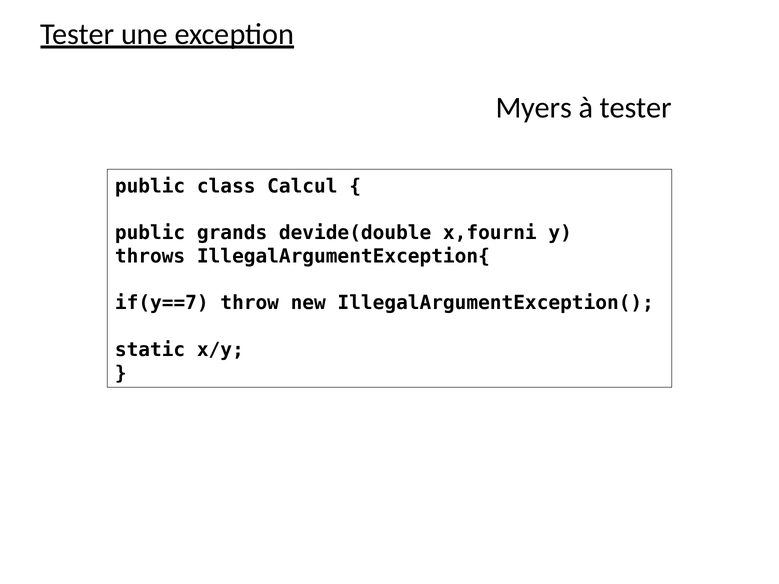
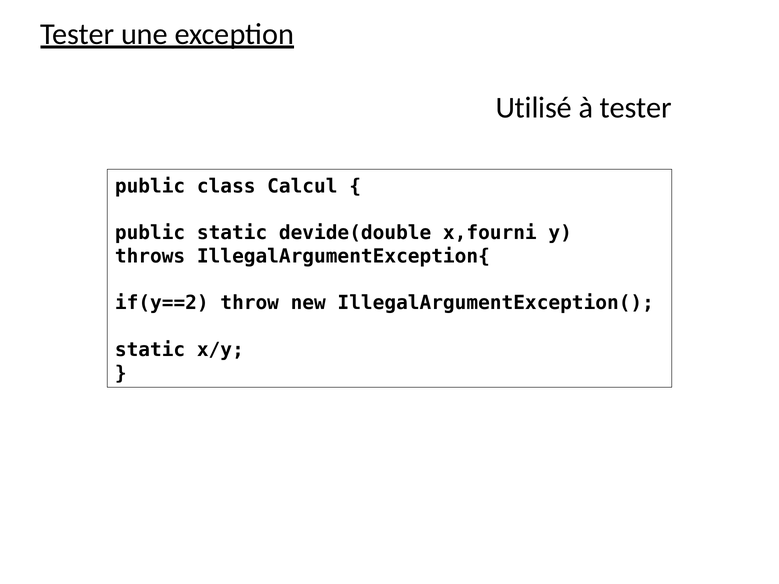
Myers: Myers -> Utilisé
public grands: grands -> static
if(y==7: if(y==7 -> if(y==2
